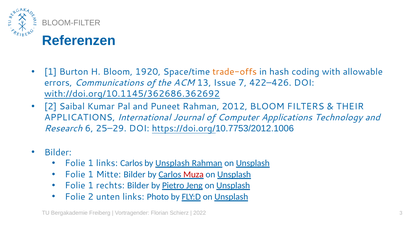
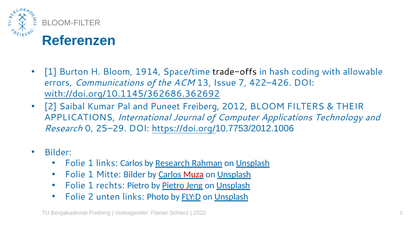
1920: 1920 -> 1914
trade-offs colour: orange -> black
Puneet Rahman: Rahman -> Freiberg
6: 6 -> 0
by Unsplash: Unsplash -> Research
rechts Bilder: Bilder -> Pietro
